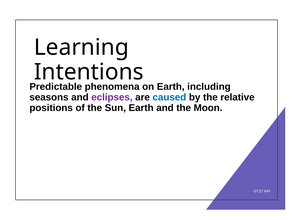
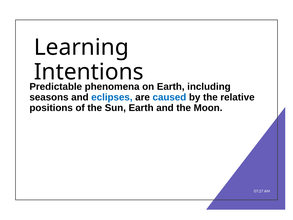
eclipses colour: purple -> blue
